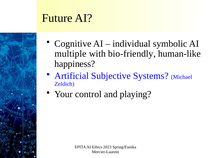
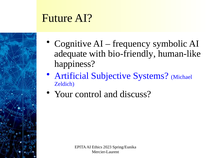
individual: individual -> frequency
multiple: multiple -> adequate
playing: playing -> discuss
